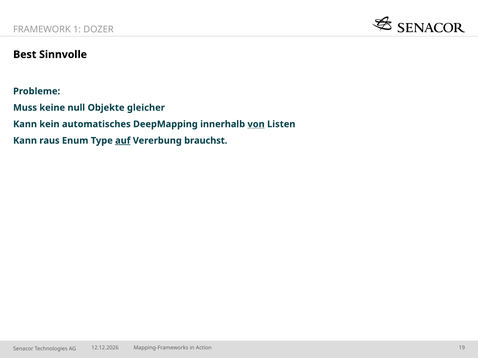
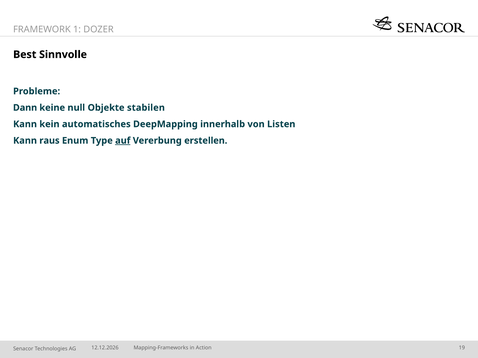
Muss: Muss -> Dann
gleicher: gleicher -> stabilen
von underline: present -> none
brauchst: brauchst -> erstellen
